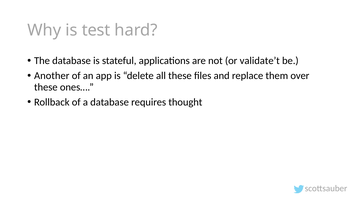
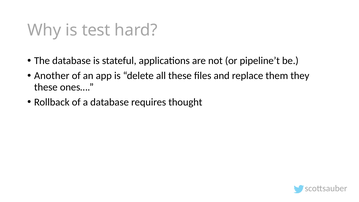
validate’t: validate’t -> pipeline’t
over: over -> they
